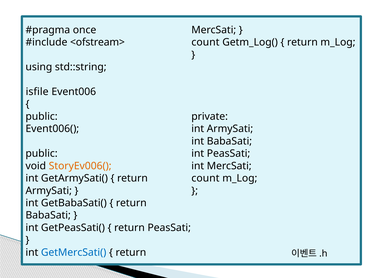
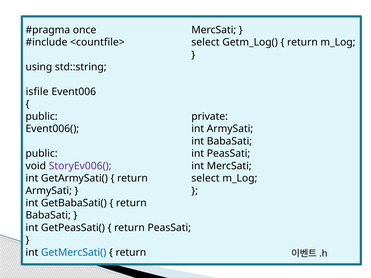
<ofstream>: <ofstream> -> <countfile>
count at (205, 42): count -> select
StoryEv006( colour: orange -> purple
count at (205, 178): count -> select
